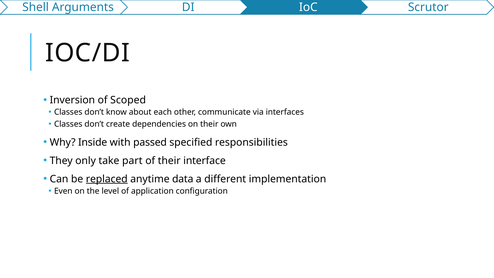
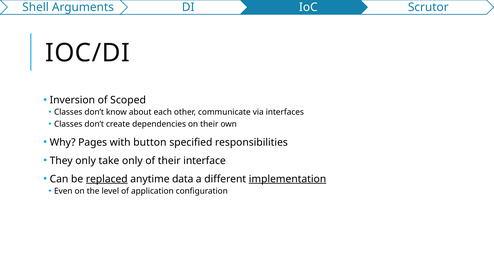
Inside: Inside -> Pages
passed: passed -> button
take part: part -> only
implementation underline: none -> present
